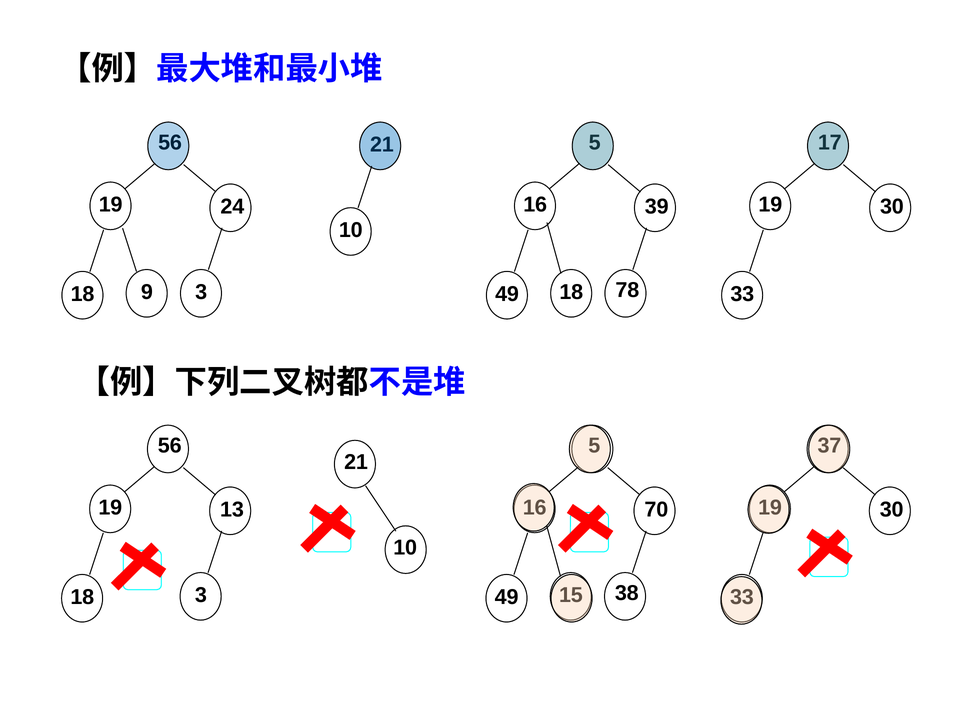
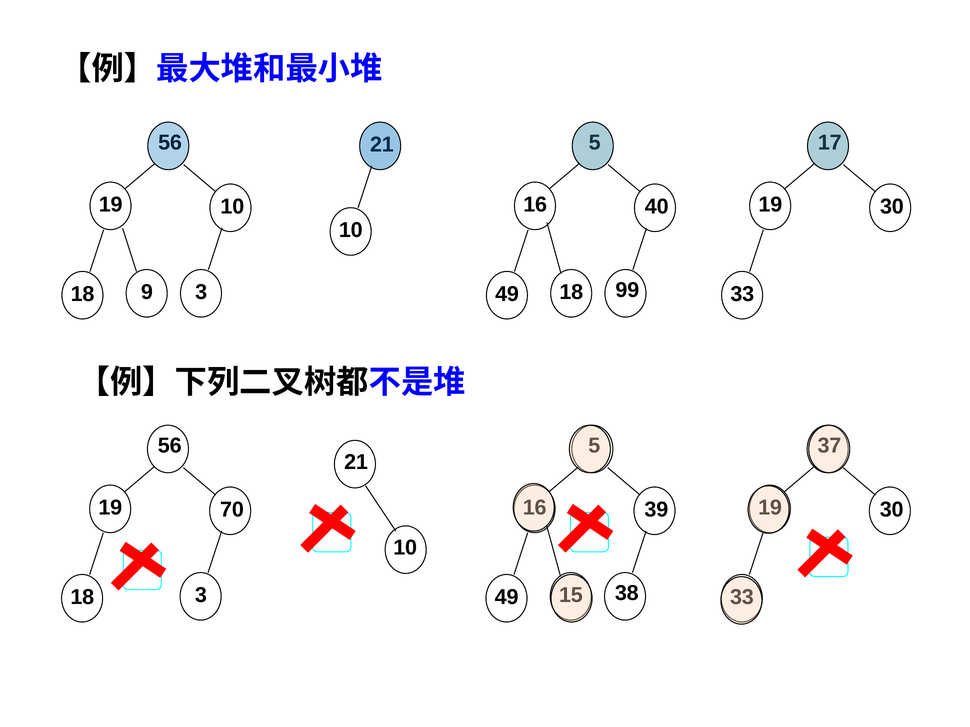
19 24: 24 -> 10
39: 39 -> 40
78: 78 -> 99
13: 13 -> 70
70: 70 -> 39
